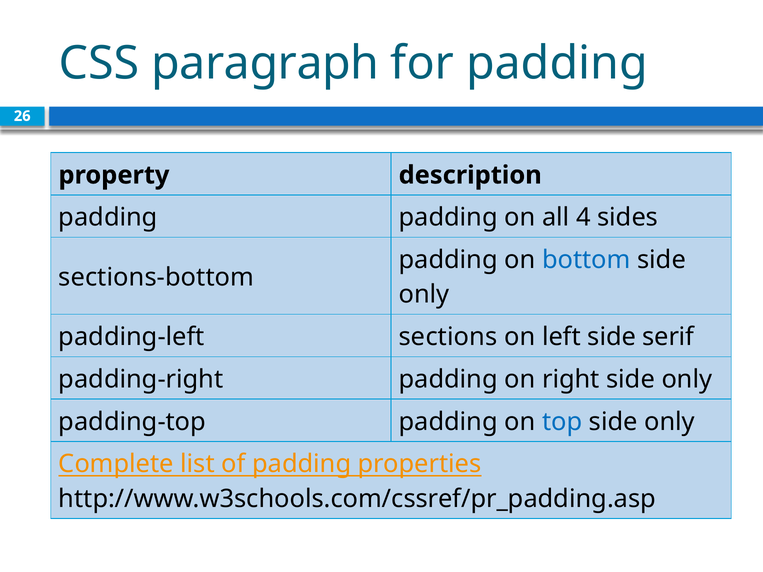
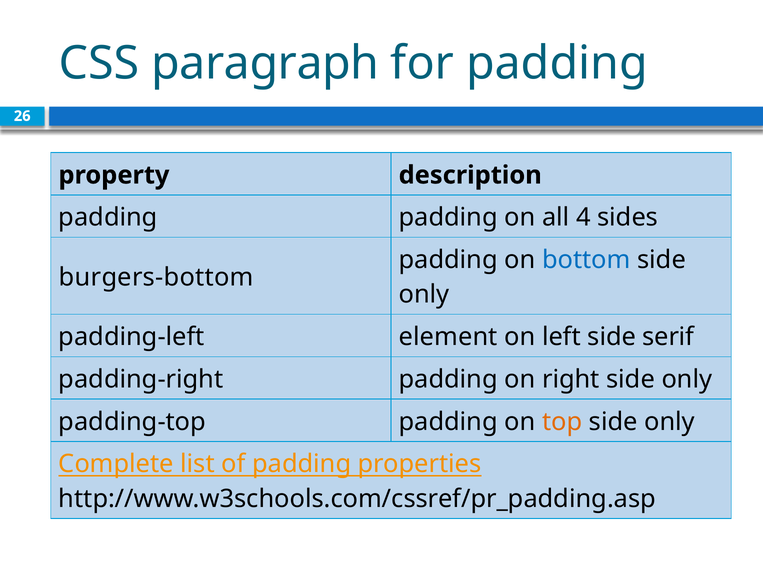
sections-bottom: sections-bottom -> burgers-bottom
sections: sections -> element
top colour: blue -> orange
